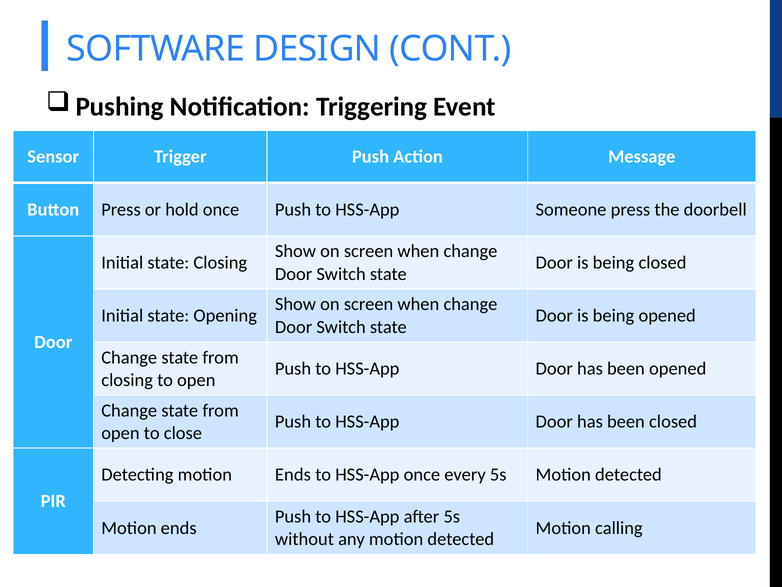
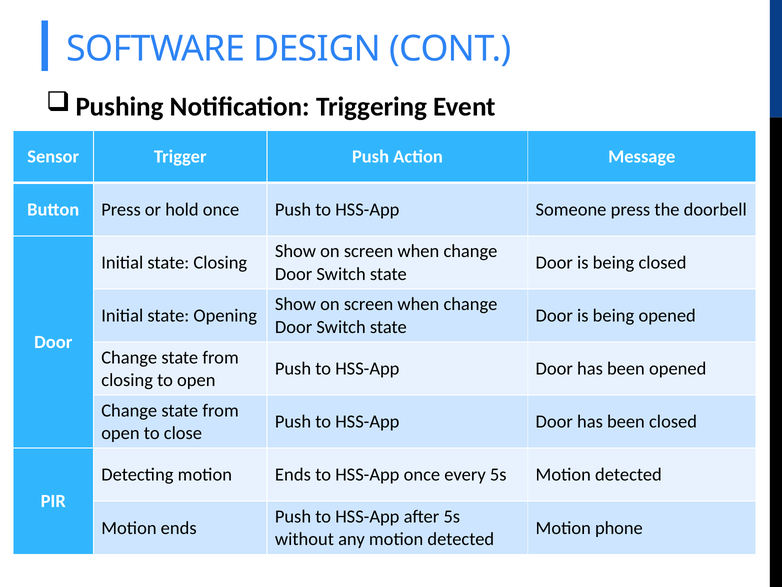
calling: calling -> phone
